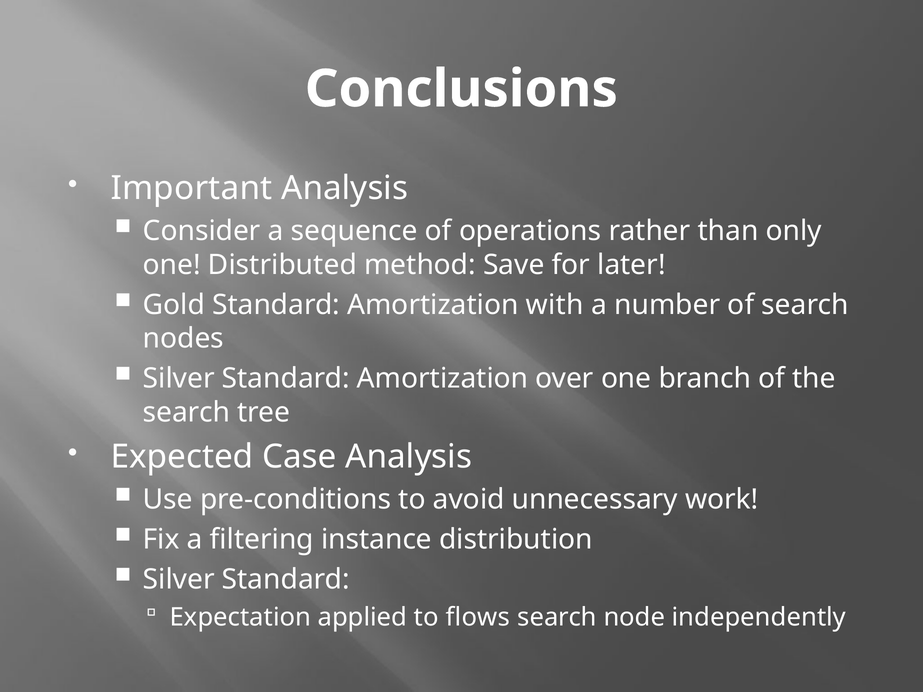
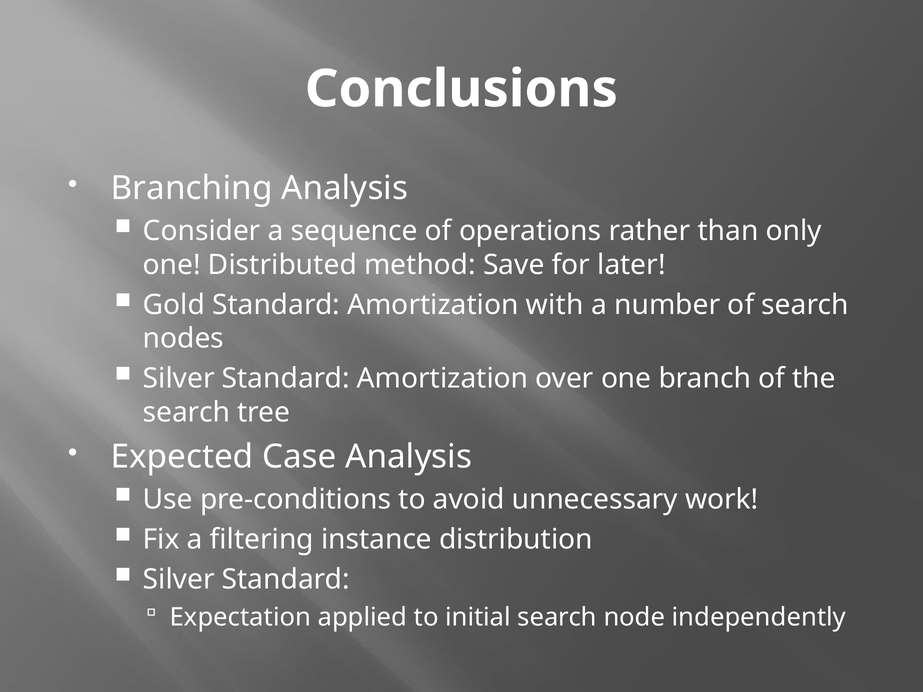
Important: Important -> Branching
flows: flows -> initial
